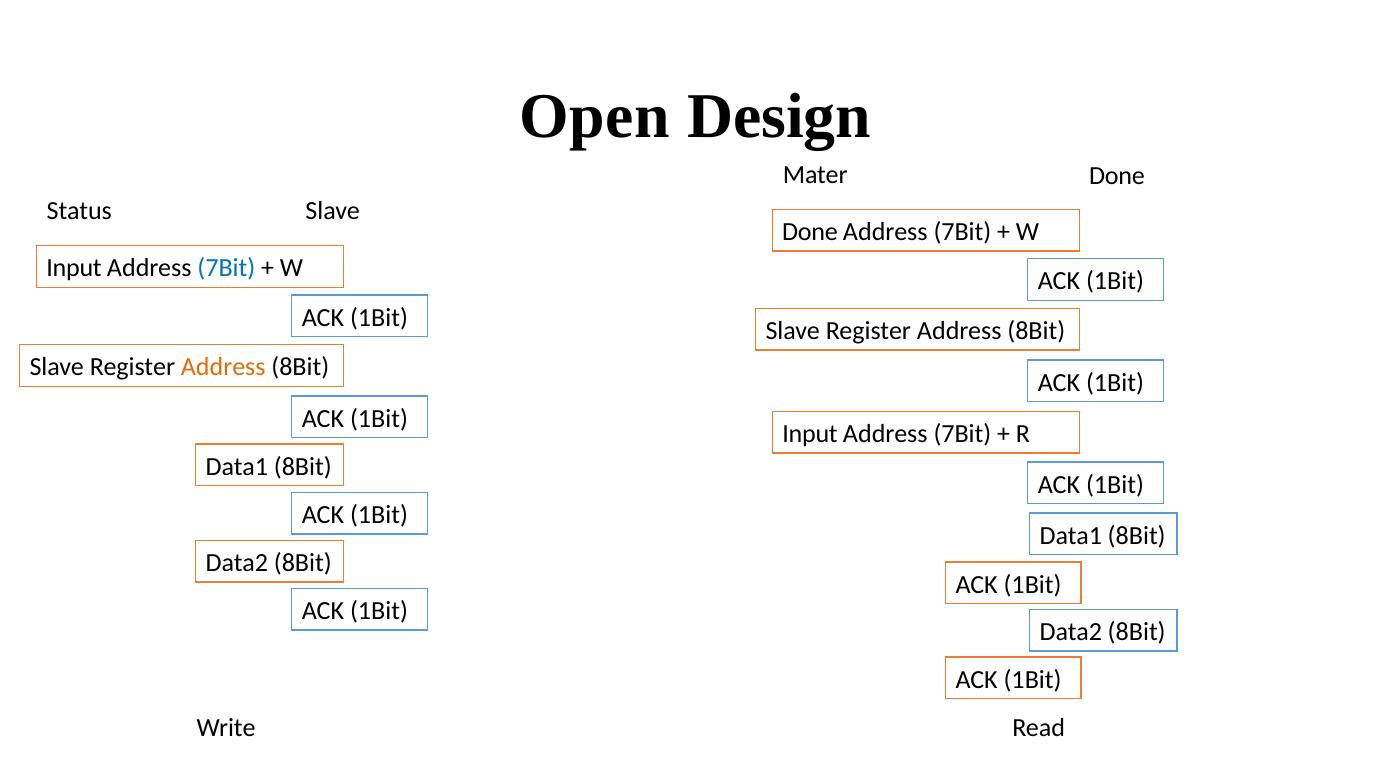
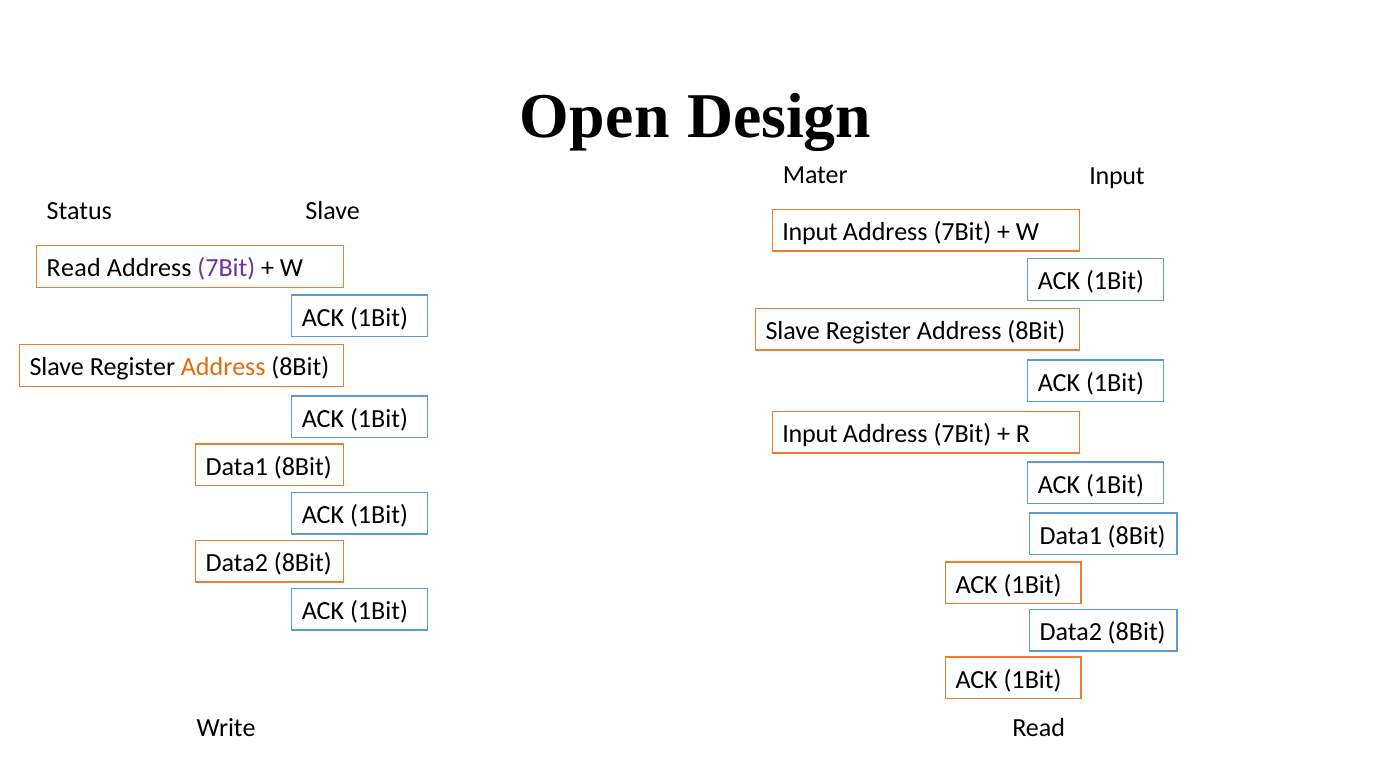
Mater Done: Done -> Input
Done at (810, 232): Done -> Input
Input at (74, 268): Input -> Read
7Bit at (226, 268) colour: blue -> purple
